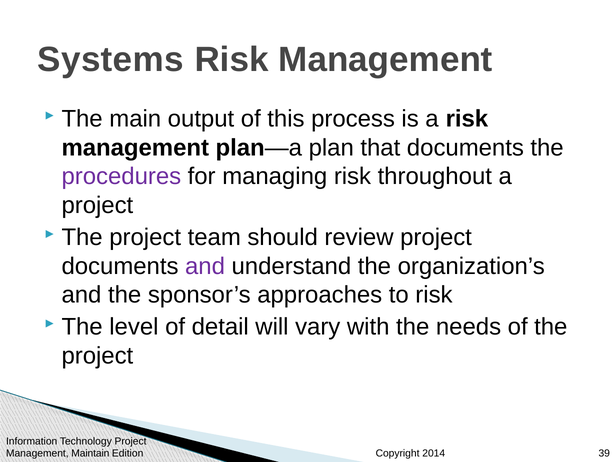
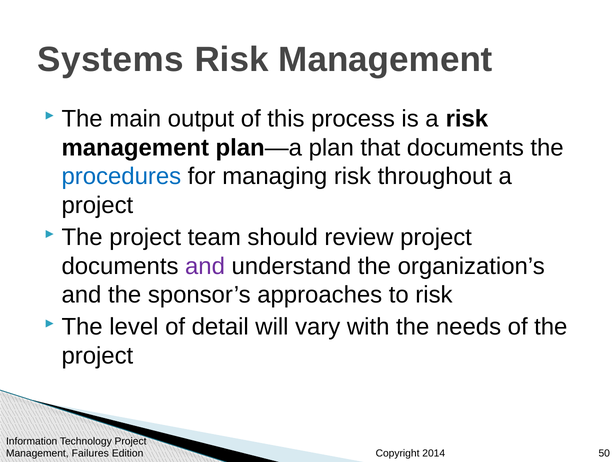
procedures colour: purple -> blue
Maintain: Maintain -> Failures
39: 39 -> 50
